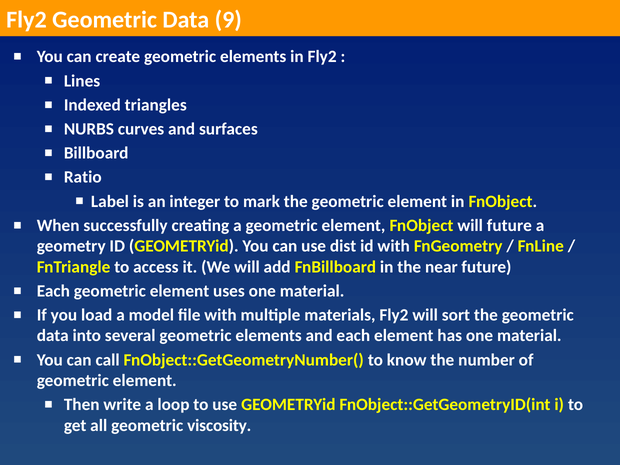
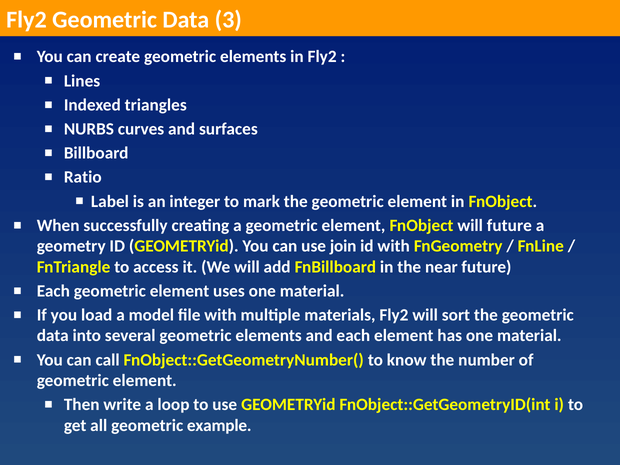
9: 9 -> 3
dist: dist -> join
viscosity: viscosity -> example
